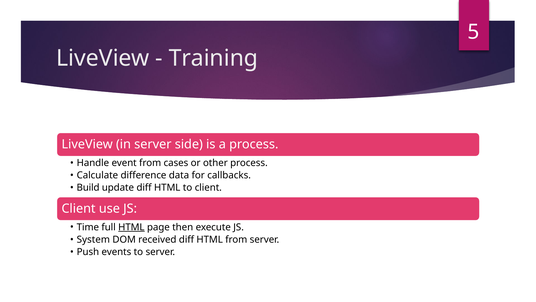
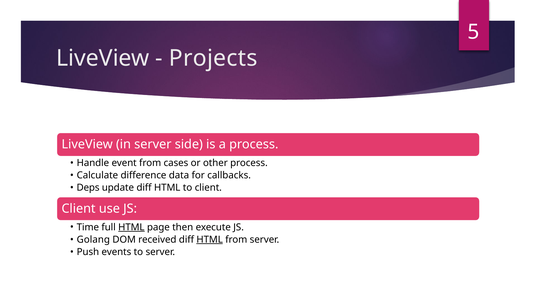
Training: Training -> Projects
Build: Build -> Deps
System: System -> Golang
HTML at (210, 239) underline: none -> present
